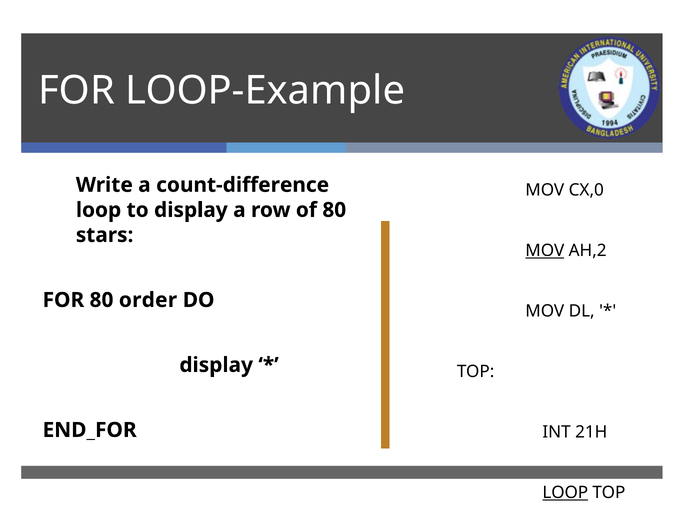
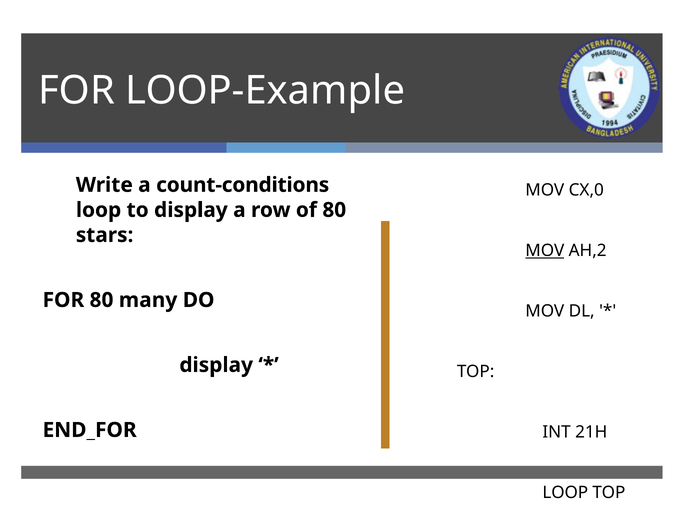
count-difference: count-difference -> count-conditions
order: order -> many
LOOP at (565, 492) underline: present -> none
